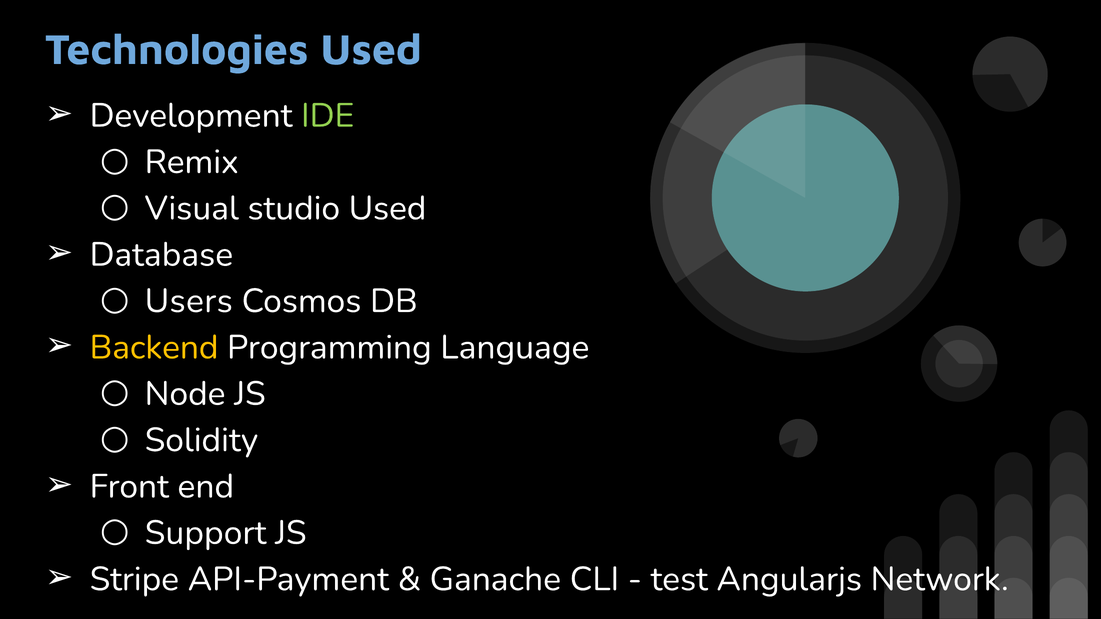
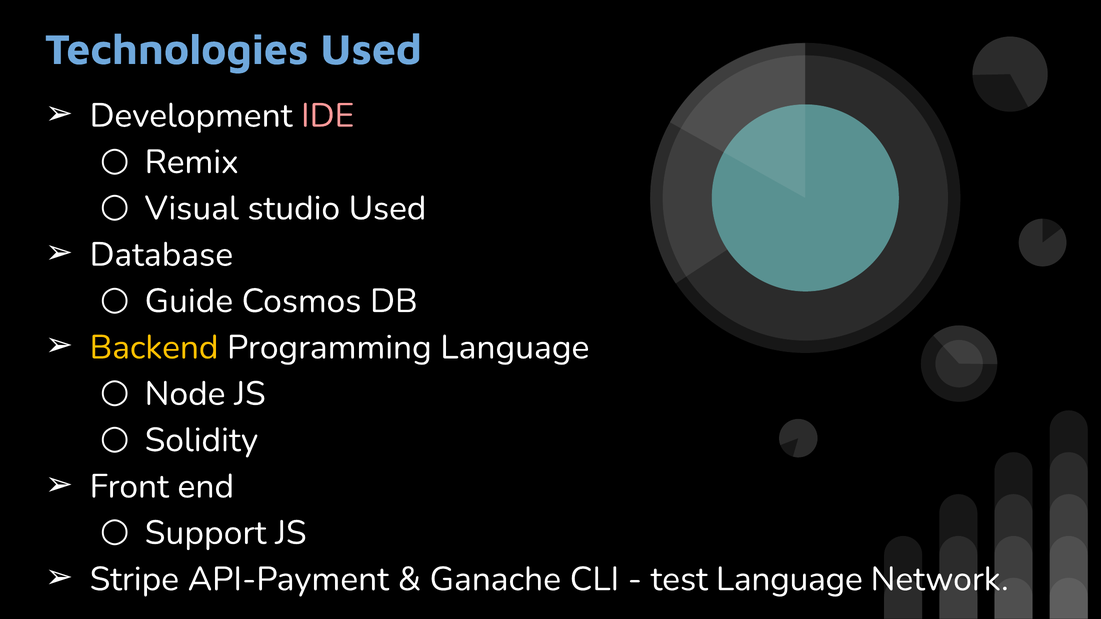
IDE colour: light green -> pink
Users: Users -> Guide
test Angularjs: Angularjs -> Language
